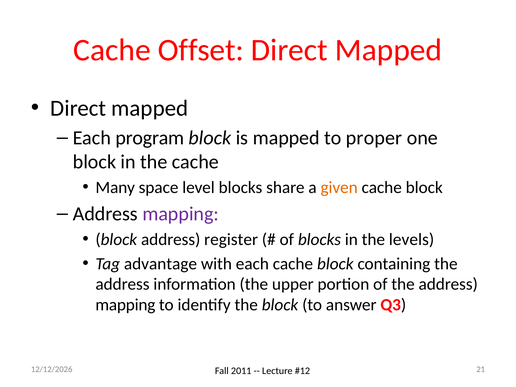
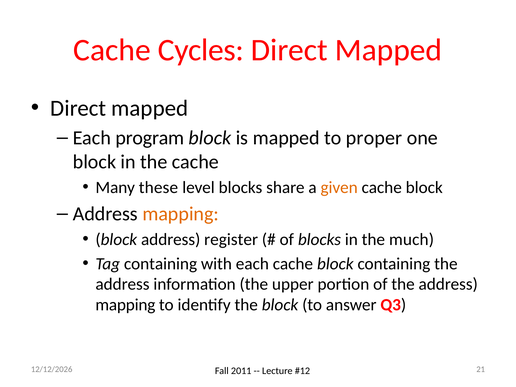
Offset: Offset -> Cycles
space: space -> these
mapping at (181, 214) colour: purple -> orange
levels: levels -> much
Tag advantage: advantage -> containing
